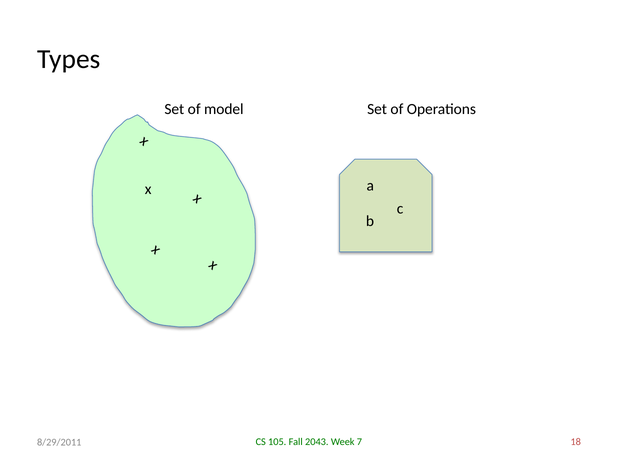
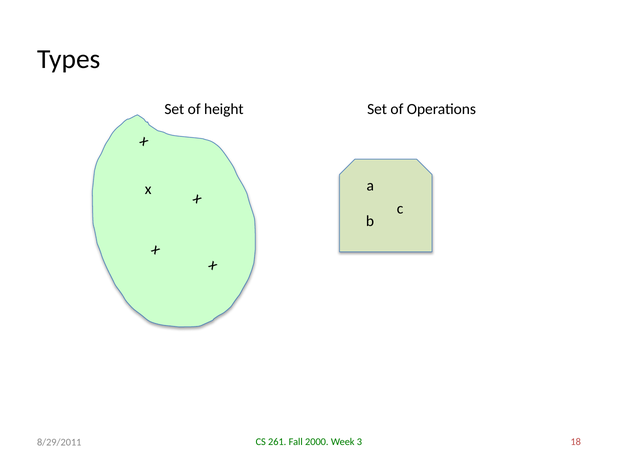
model: model -> height
105: 105 -> 261
2043: 2043 -> 2000
7: 7 -> 3
